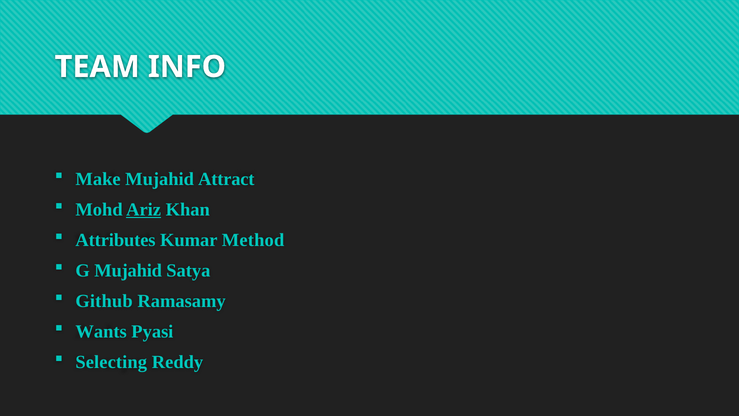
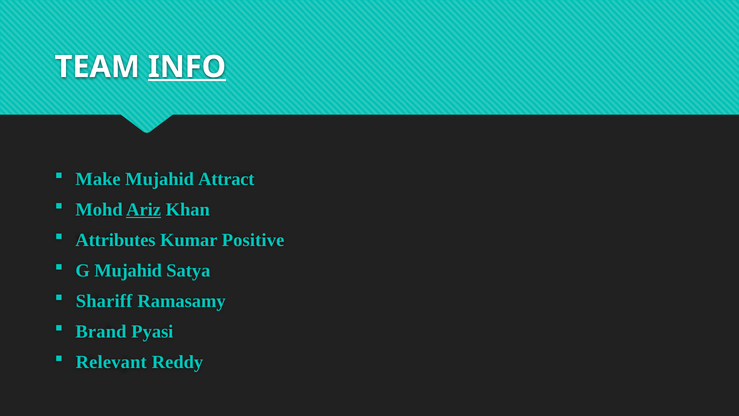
INFO underline: none -> present
Method: Method -> Positive
Github: Github -> Shariff
Wants: Wants -> Brand
Selecting: Selecting -> Relevant
